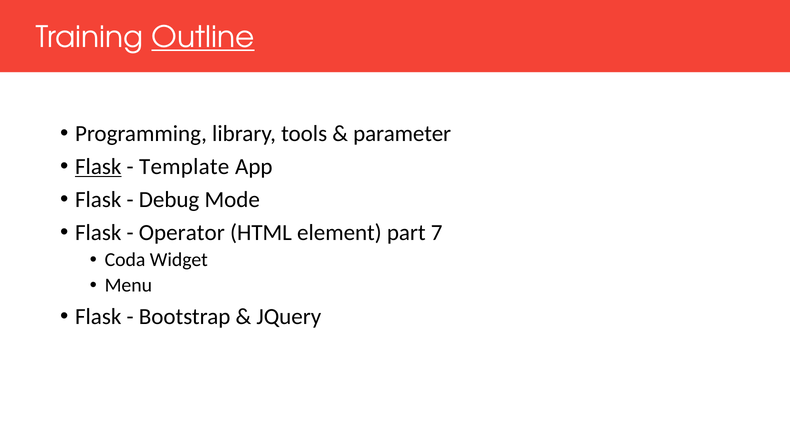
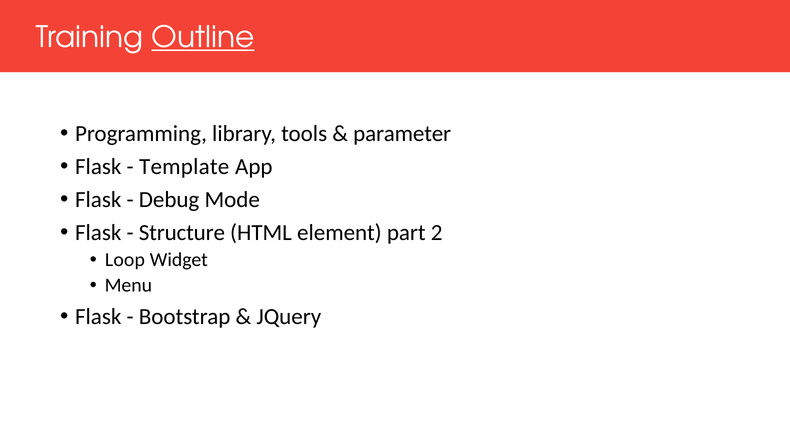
Flask at (98, 167) underline: present -> none
Operator: Operator -> Structure
7: 7 -> 2
Coda: Coda -> Loop
